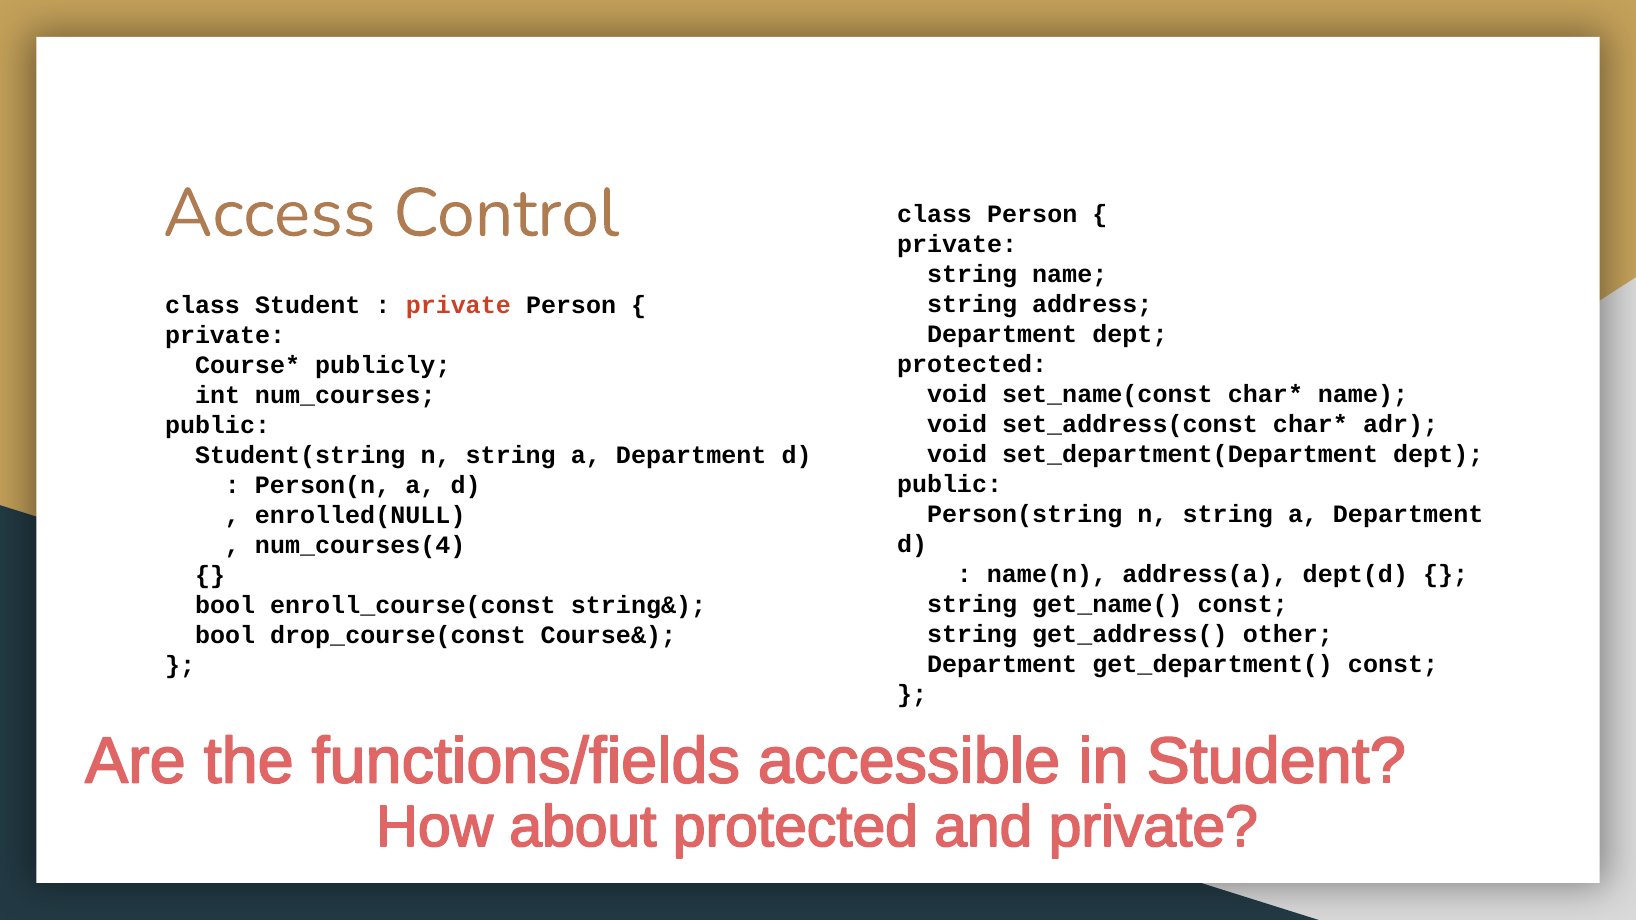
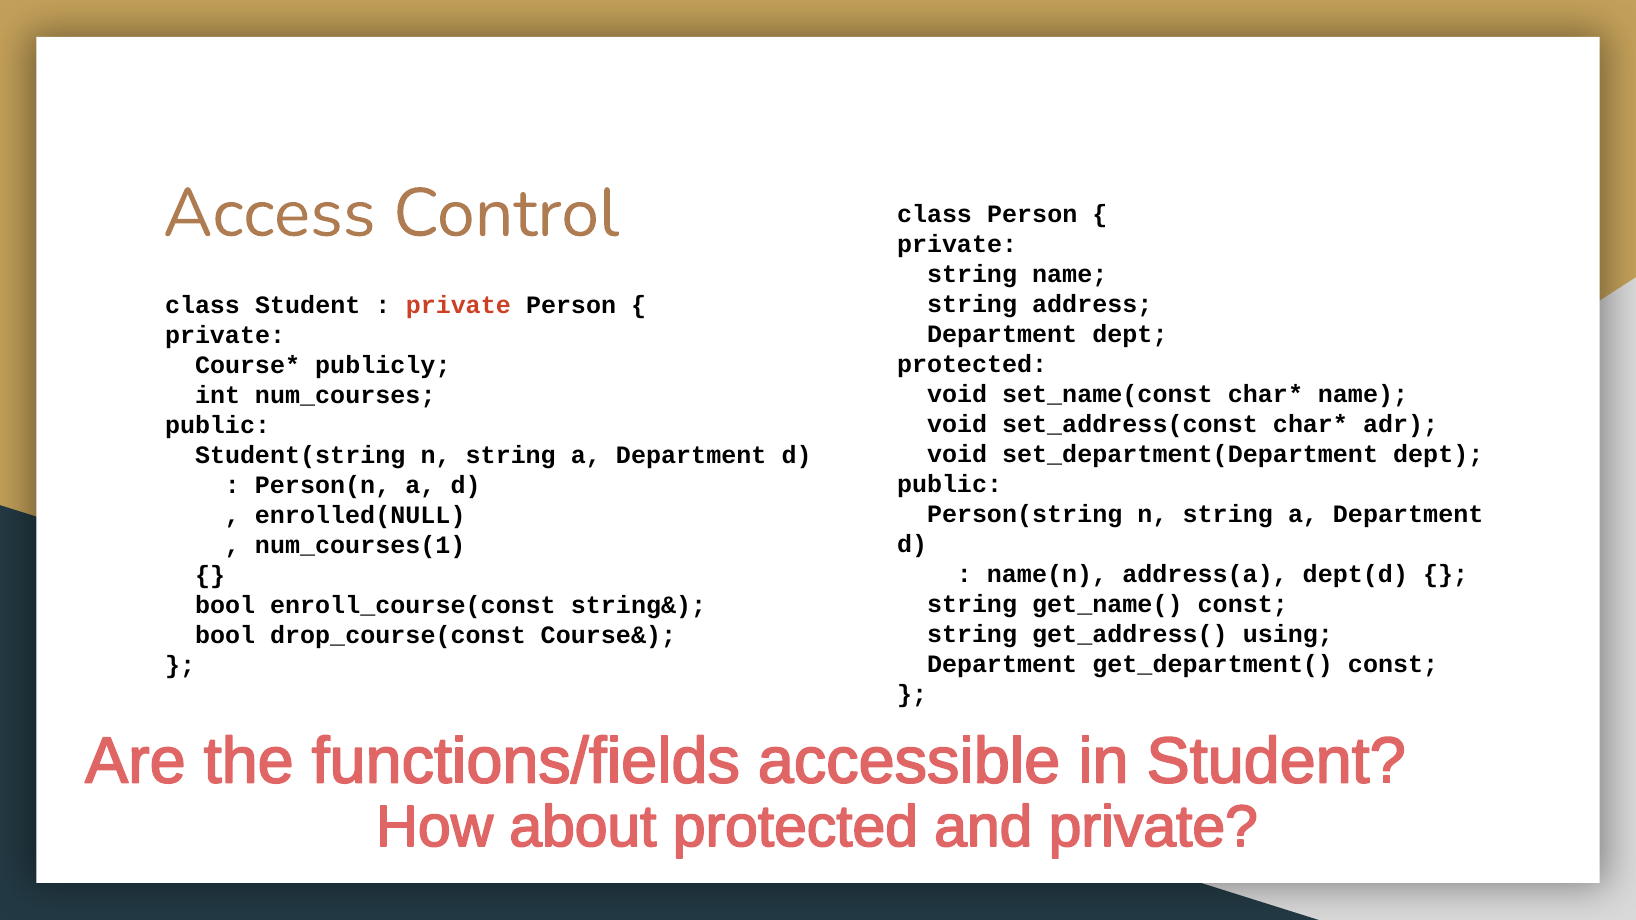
num_courses(4: num_courses(4 -> num_courses(1
other: other -> using
